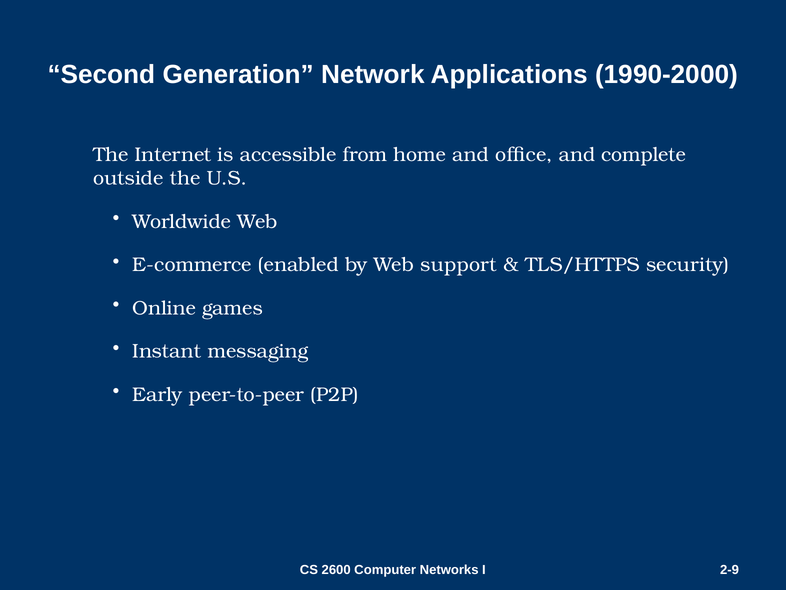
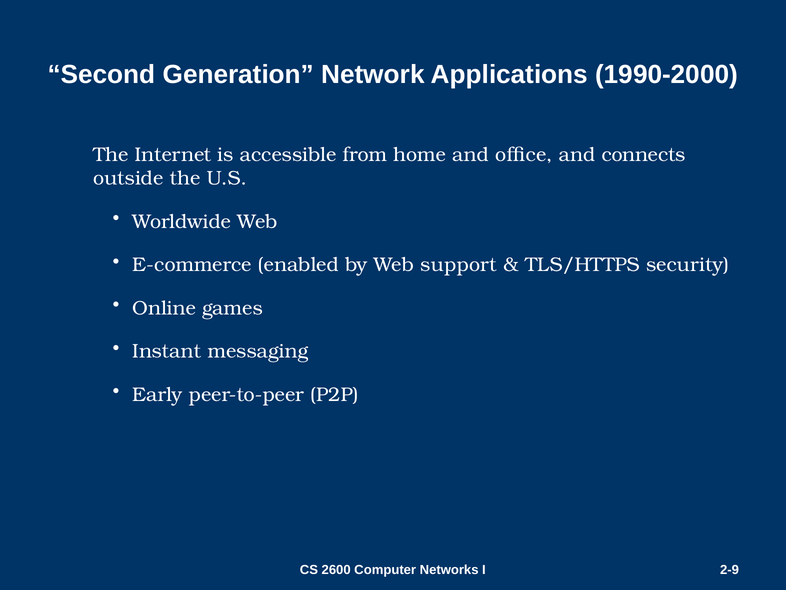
complete: complete -> connects
